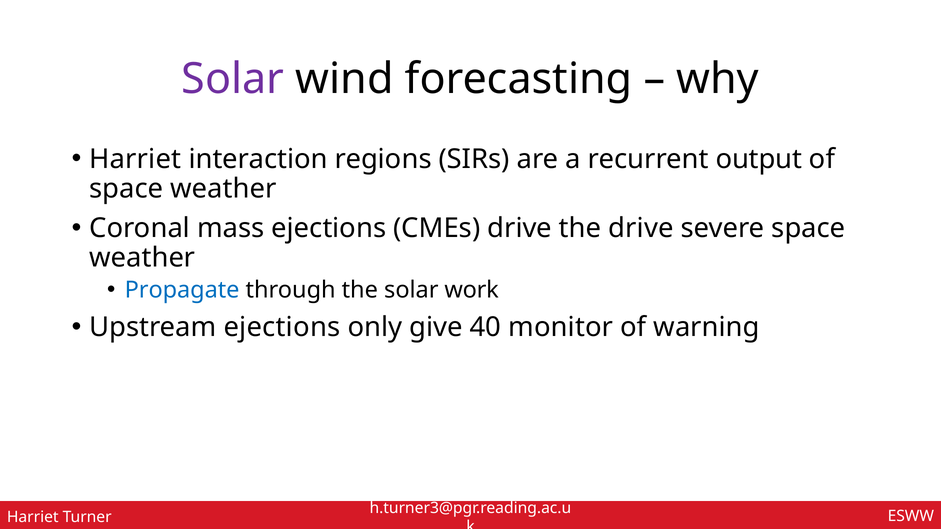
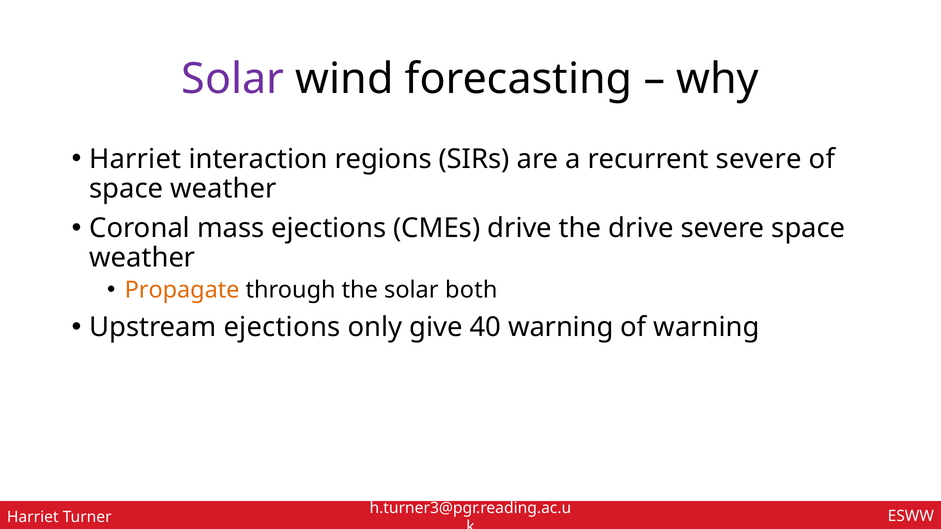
recurrent output: output -> severe
Propagate colour: blue -> orange
work: work -> both
40 monitor: monitor -> warning
